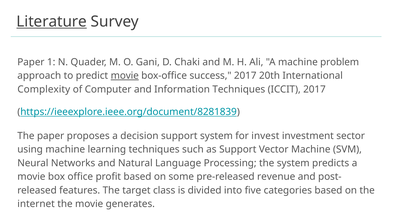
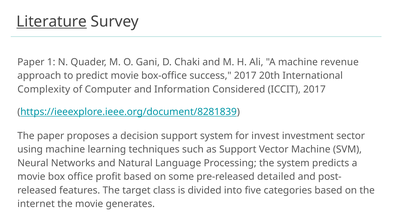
problem: problem -> revenue
movie at (125, 76) underline: present -> none
Information Techniques: Techniques -> Considered
revenue: revenue -> detailed
